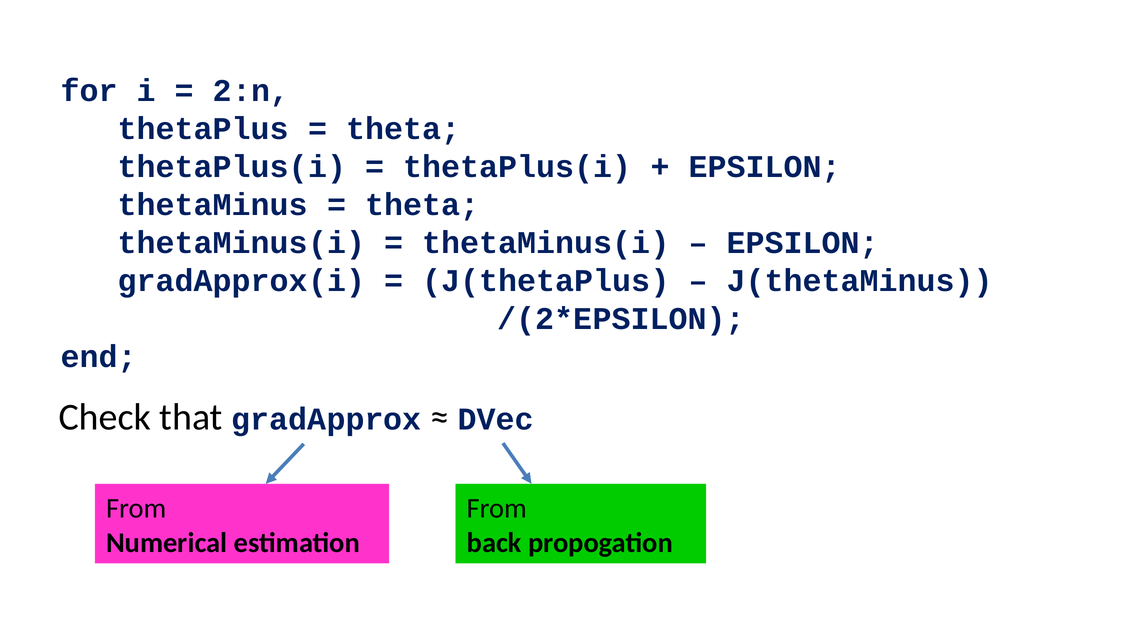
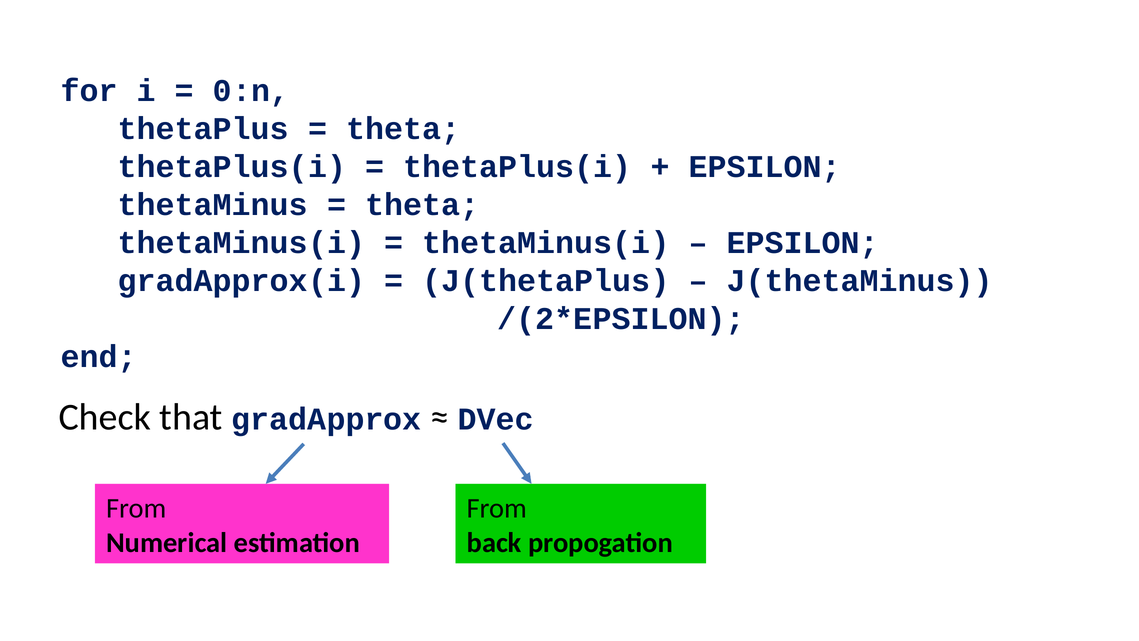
2:n: 2:n -> 0:n
